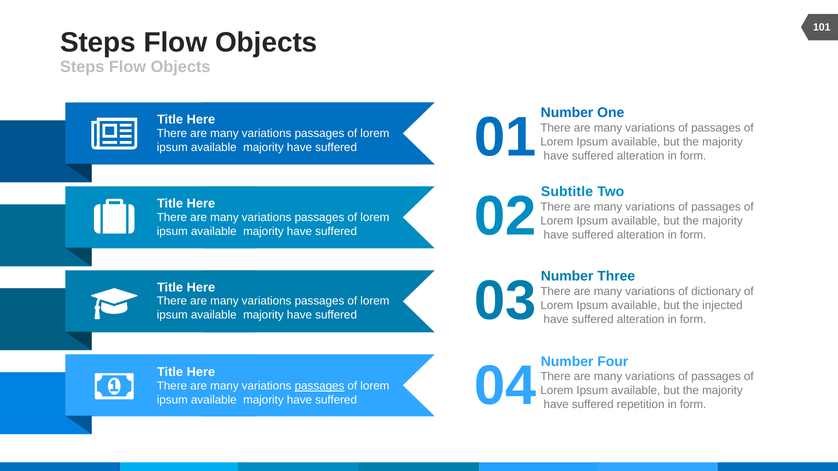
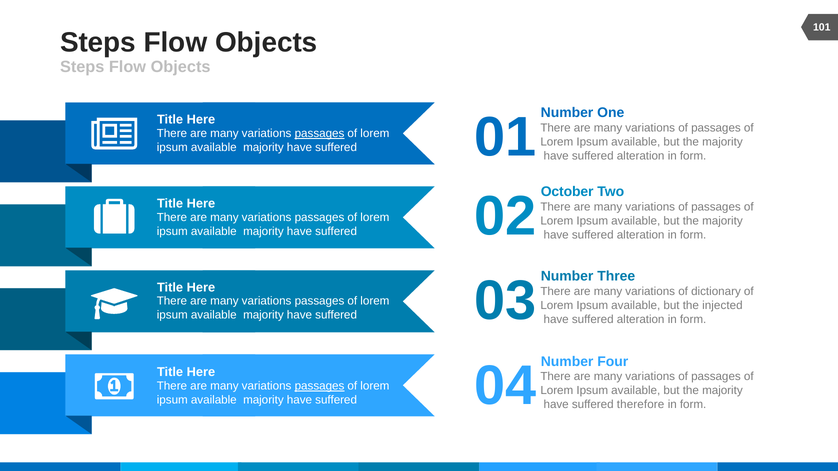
passages at (320, 134) underline: none -> present
Subtitle: Subtitle -> October
repetition: repetition -> therefore
